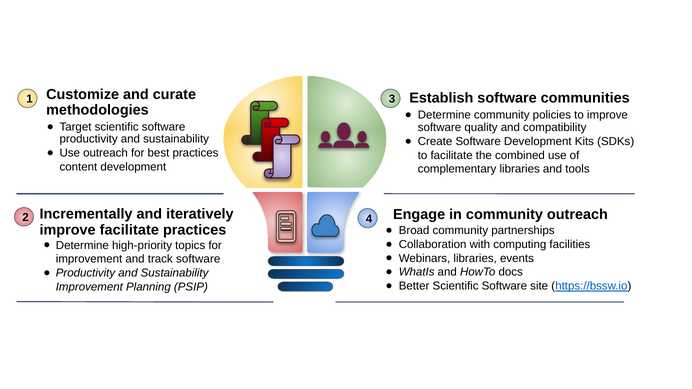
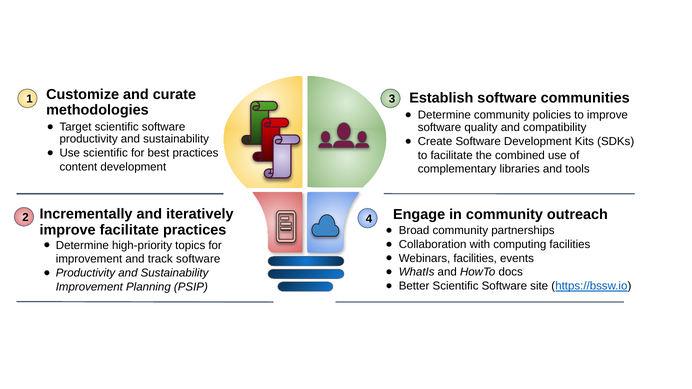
Use outreach: outreach -> scientific
Webinars libraries: libraries -> facilities
